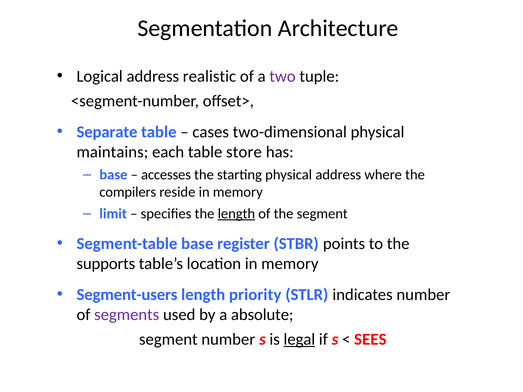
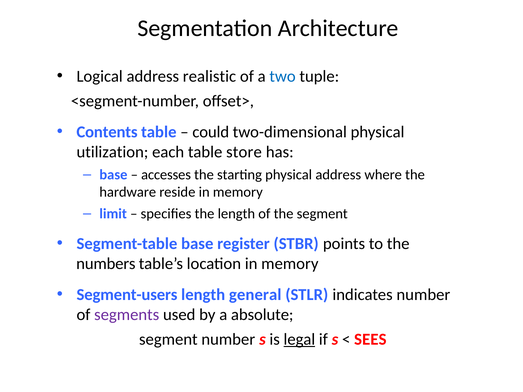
two colour: purple -> blue
Separate: Separate -> Contents
cases: cases -> could
maintains: maintains -> utilization
compilers: compilers -> hardware
length at (236, 214) underline: present -> none
supports: supports -> numbers
priority: priority -> general
